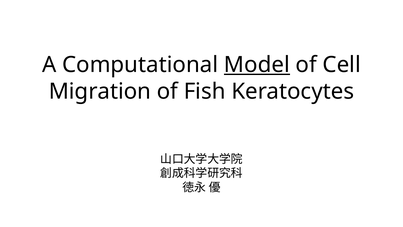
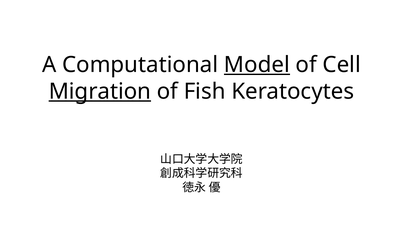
Migration underline: none -> present
